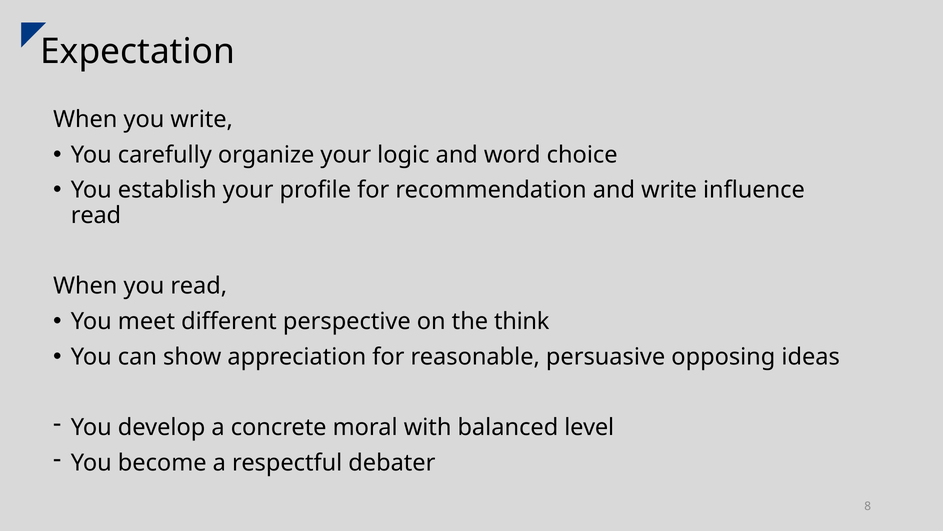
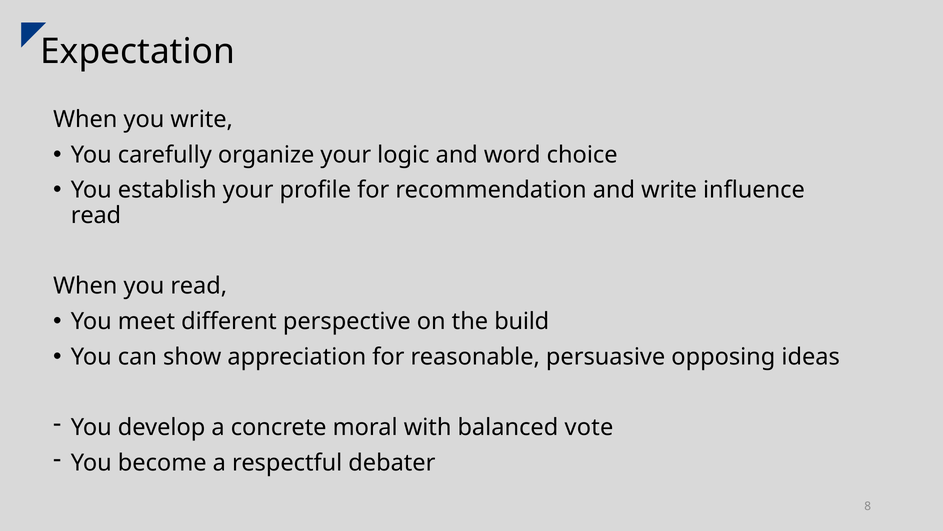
think: think -> build
level: level -> vote
